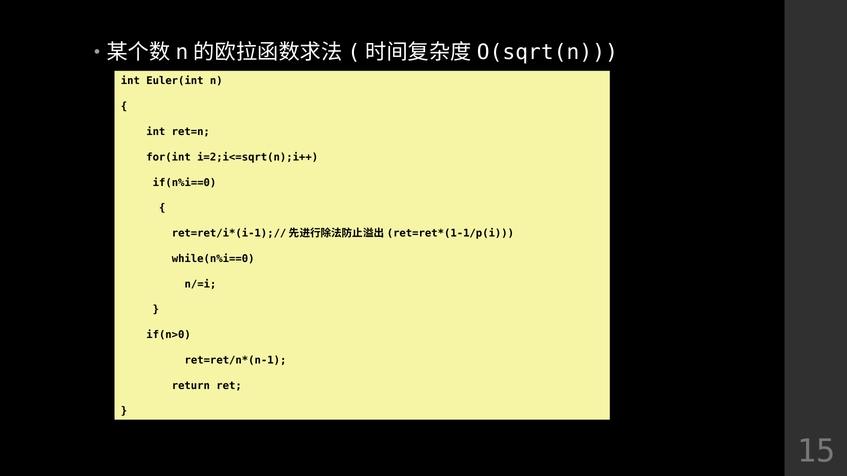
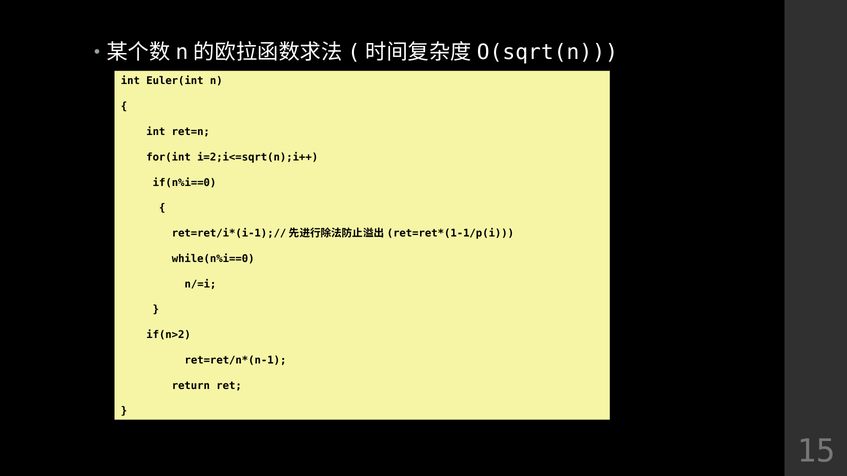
if(n>0: if(n>0 -> if(n>2
